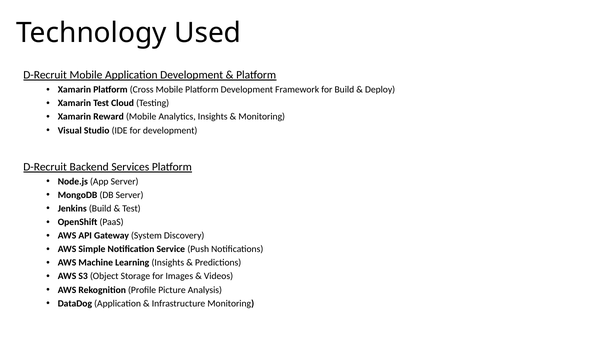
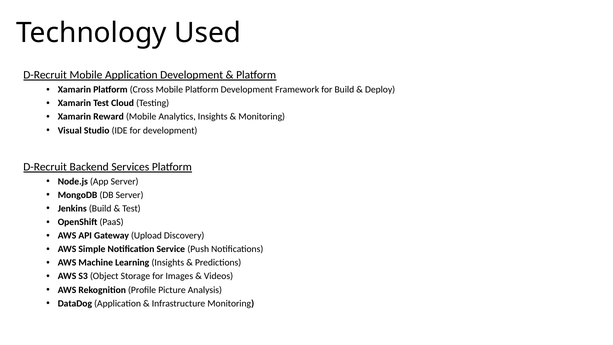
System: System -> Upload
